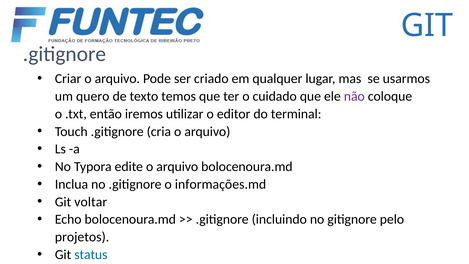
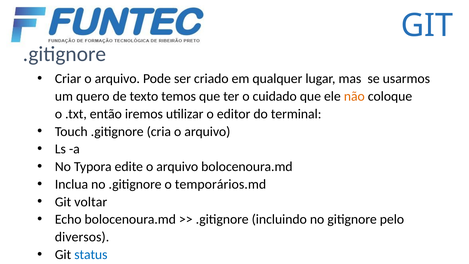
não colour: purple -> orange
informações.md: informações.md -> temporários.md
projetos: projetos -> diversos
